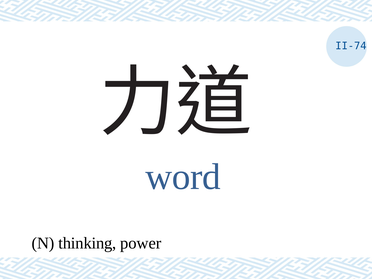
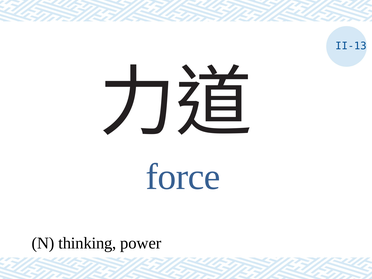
II-74: II-74 -> II-13
word: word -> force
